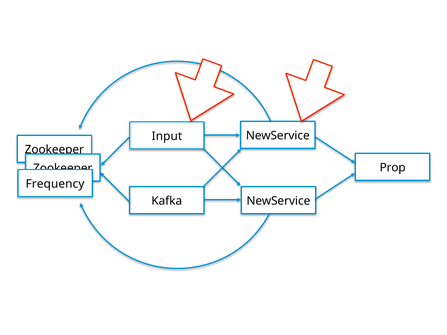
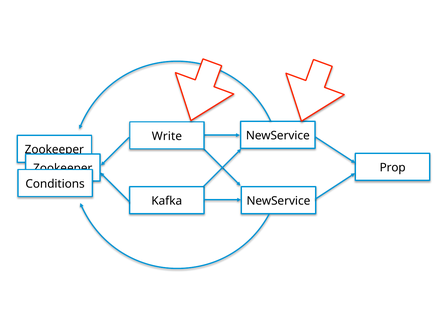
Input: Input -> Write
Frequency: Frequency -> Conditions
